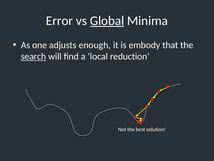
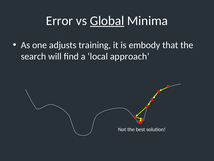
enough: enough -> training
search underline: present -> none
reduction: reduction -> approach
